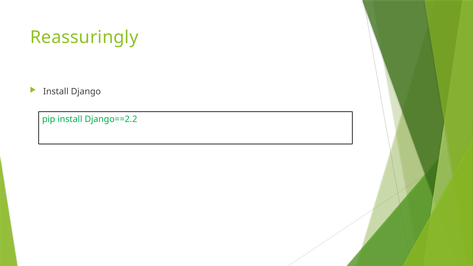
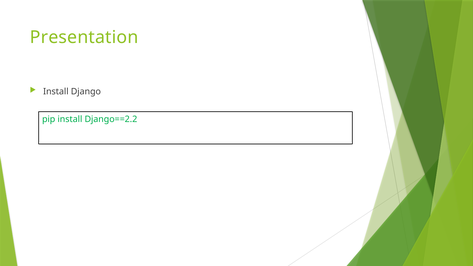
Reassuringly: Reassuringly -> Presentation
